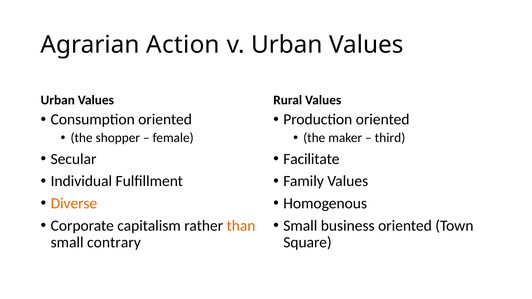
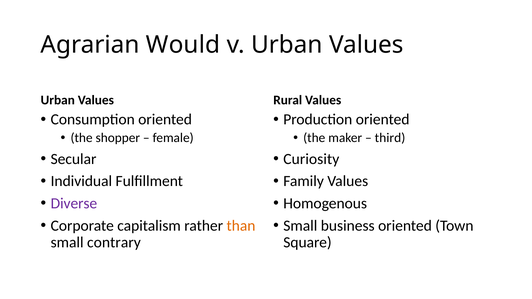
Action: Action -> Would
Facilitate: Facilitate -> Curiosity
Diverse colour: orange -> purple
